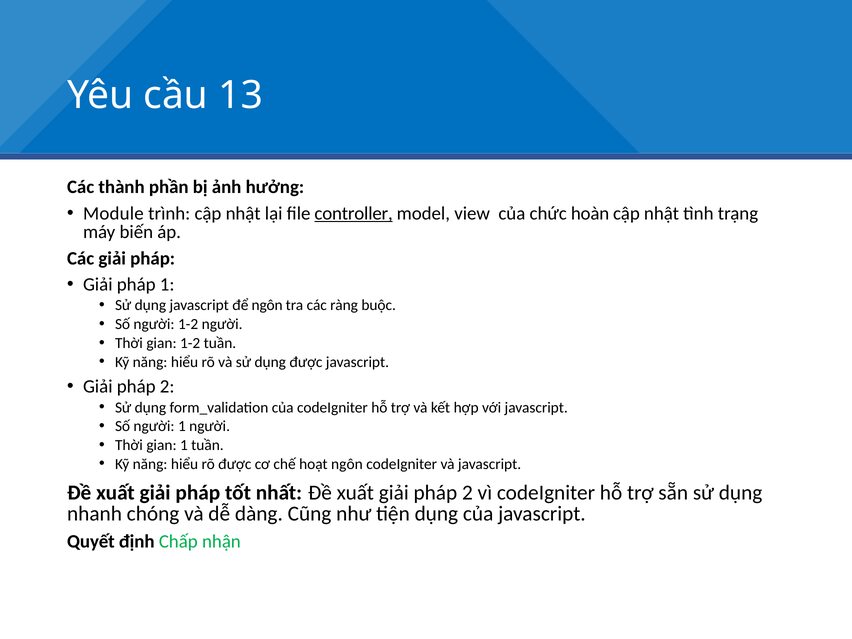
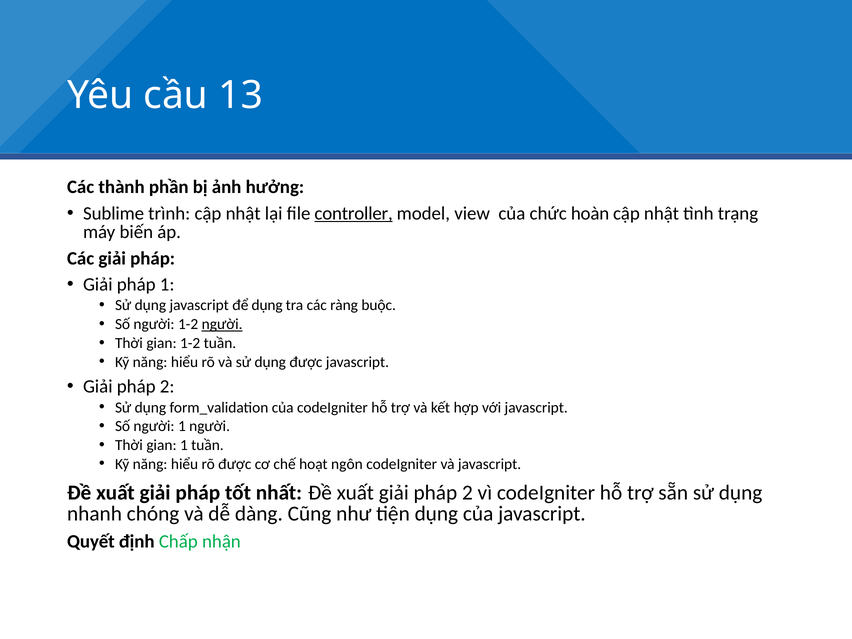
Module: Module -> Sublime
để ngôn: ngôn -> dụng
người at (222, 324) underline: none -> present
